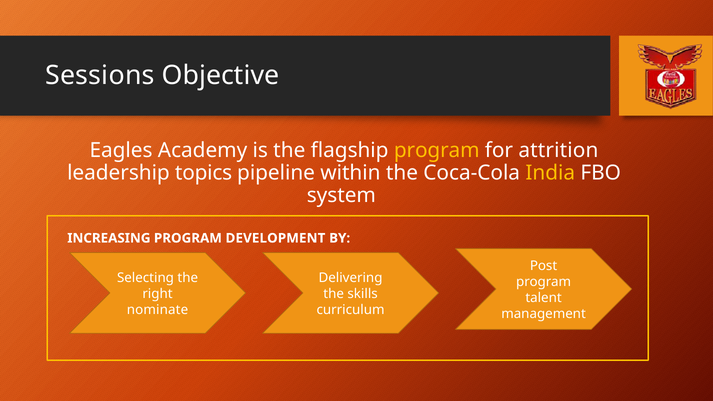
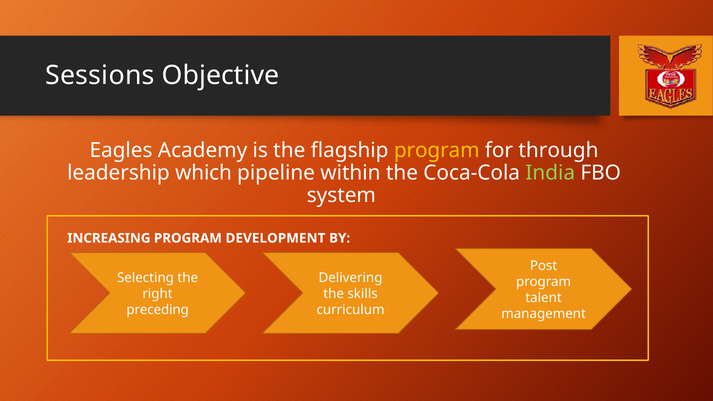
attrition: attrition -> through
topics: topics -> which
India colour: yellow -> light green
nominate: nominate -> preceding
